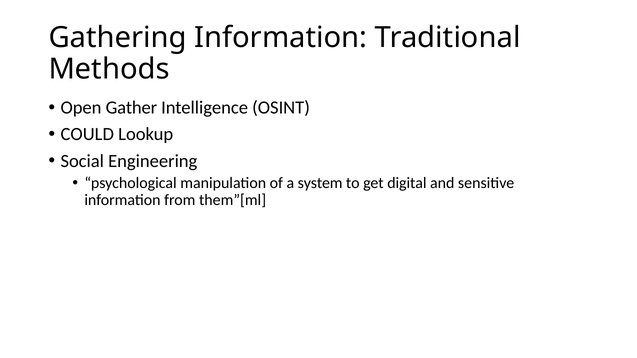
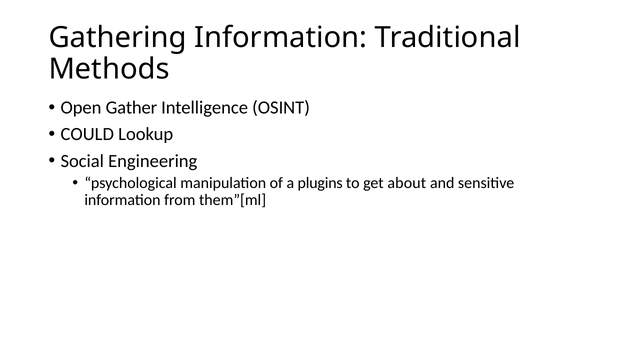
system: system -> plugins
digital: digital -> about
